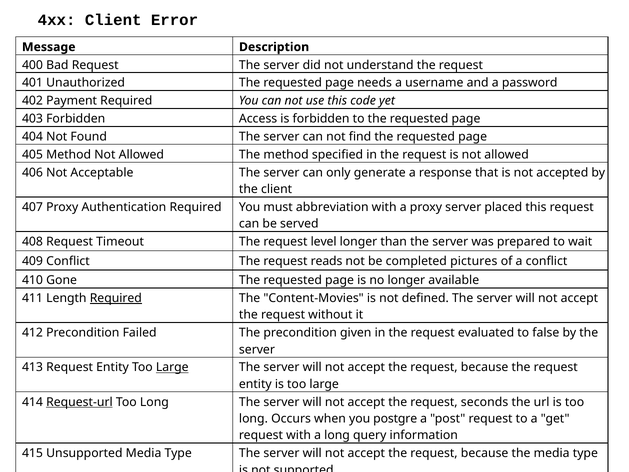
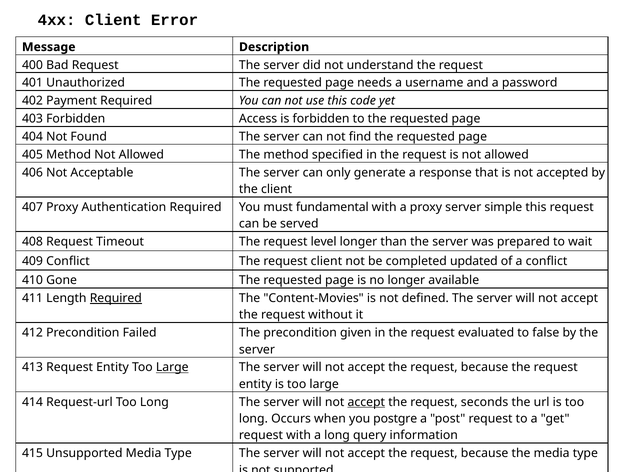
abbreviation: abbreviation -> fundamental
placed: placed -> simple
request reads: reads -> client
pictures: pictures -> updated
Request-url underline: present -> none
accept at (366, 402) underline: none -> present
